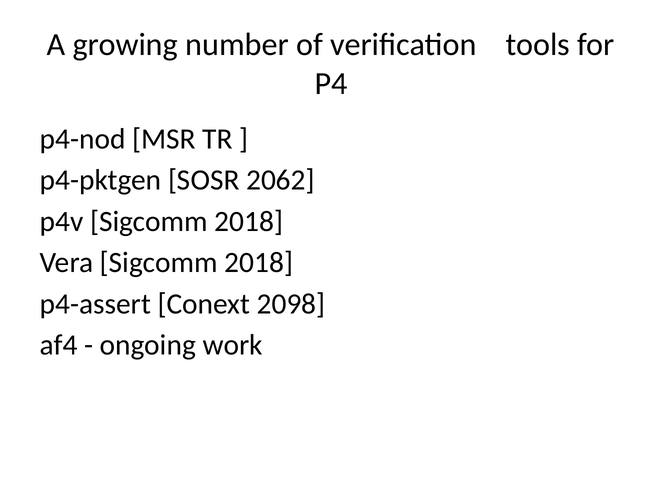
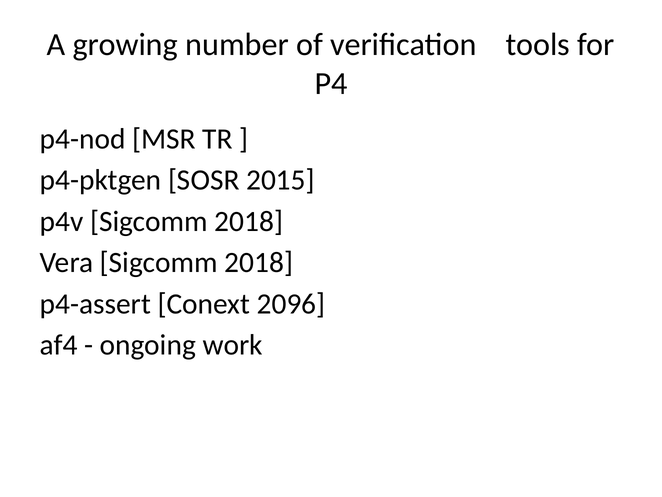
2062: 2062 -> 2015
2098: 2098 -> 2096
